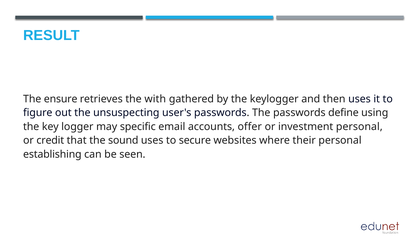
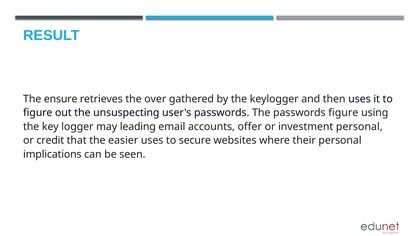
with: with -> over
passwords define: define -> figure
specific: specific -> leading
sound: sound -> easier
establishing: establishing -> implications
